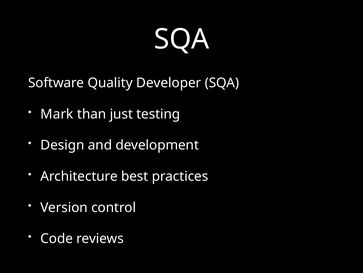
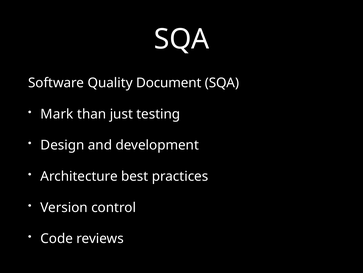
Developer: Developer -> Document
